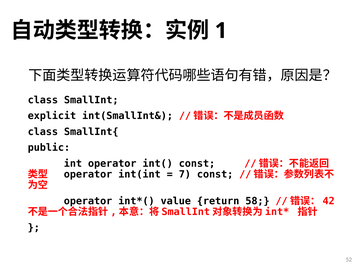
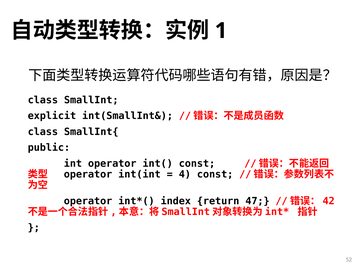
7: 7 -> 4
value: value -> index
58: 58 -> 47
